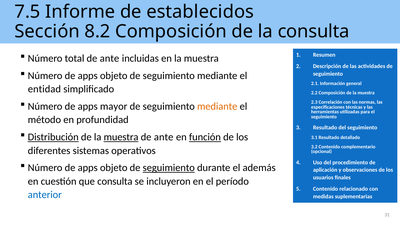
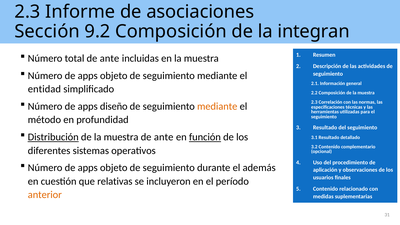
7.5 at (28, 12): 7.5 -> 2.3
establecidos: establecidos -> asociaciones
8.2: 8.2 -> 9.2
la consulta: consulta -> integran
mayor: mayor -> diseño
muestra at (121, 137) underline: present -> none
seguimiento at (169, 168) underline: present -> none
que consulta: consulta -> relativas
anterior colour: blue -> orange
